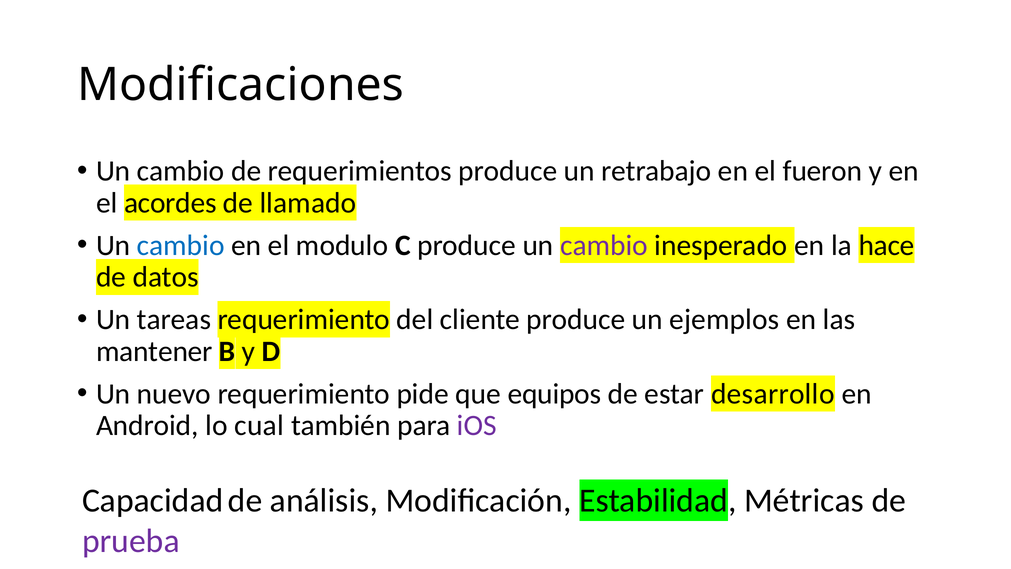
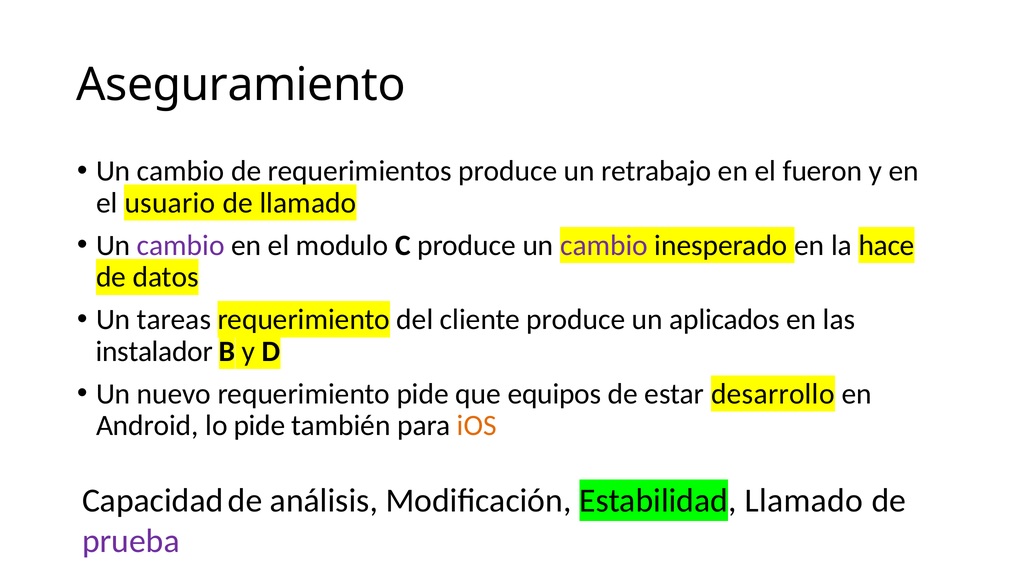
Modificaciones: Modificaciones -> Aseguramiento
acordes: acordes -> usuario
cambio at (181, 245) colour: blue -> purple
ejemplos: ejemplos -> aplicados
mantener: mantener -> instalador
lo cual: cual -> pide
iOS colour: purple -> orange
Estabilidad Métricas: Métricas -> Llamado
